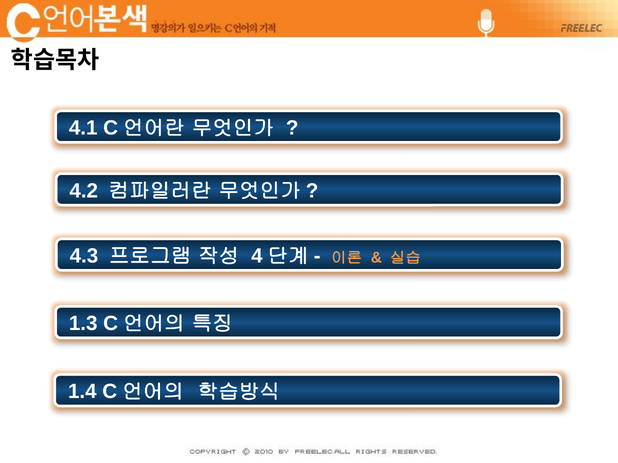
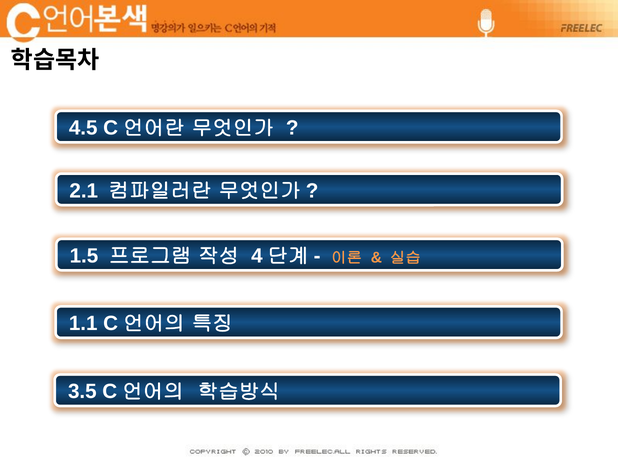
4.1: 4.1 -> 4.5
4.2: 4.2 -> 2.1
4.3: 4.3 -> 1.5
1.3: 1.3 -> 1.1
1.4: 1.4 -> 3.5
